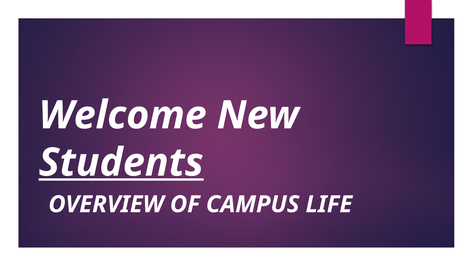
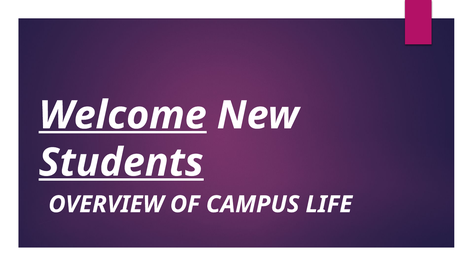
Welcome underline: none -> present
